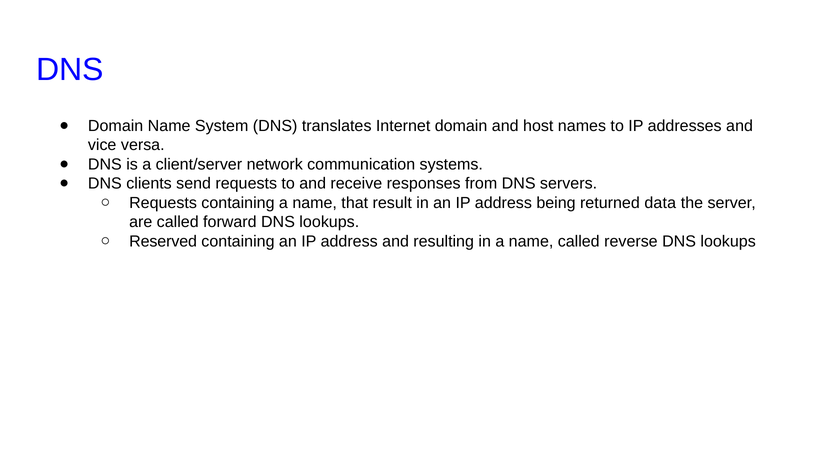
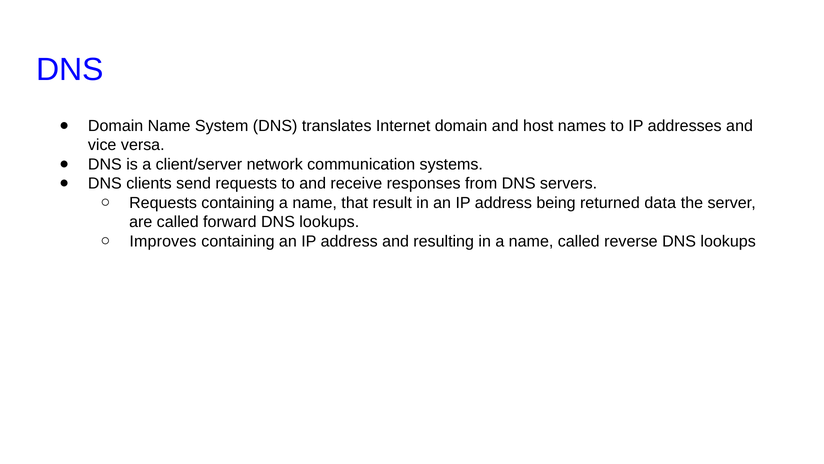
Reserved: Reserved -> Improves
